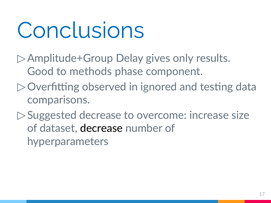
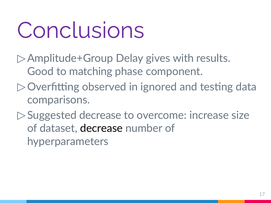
Conclusions colour: blue -> purple
only: only -> with
methods: methods -> matching
